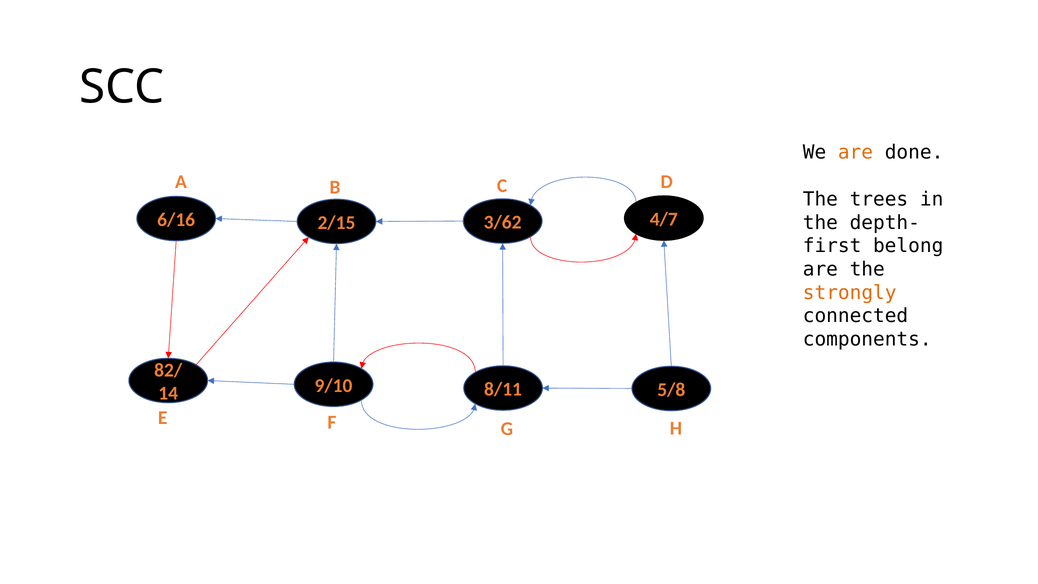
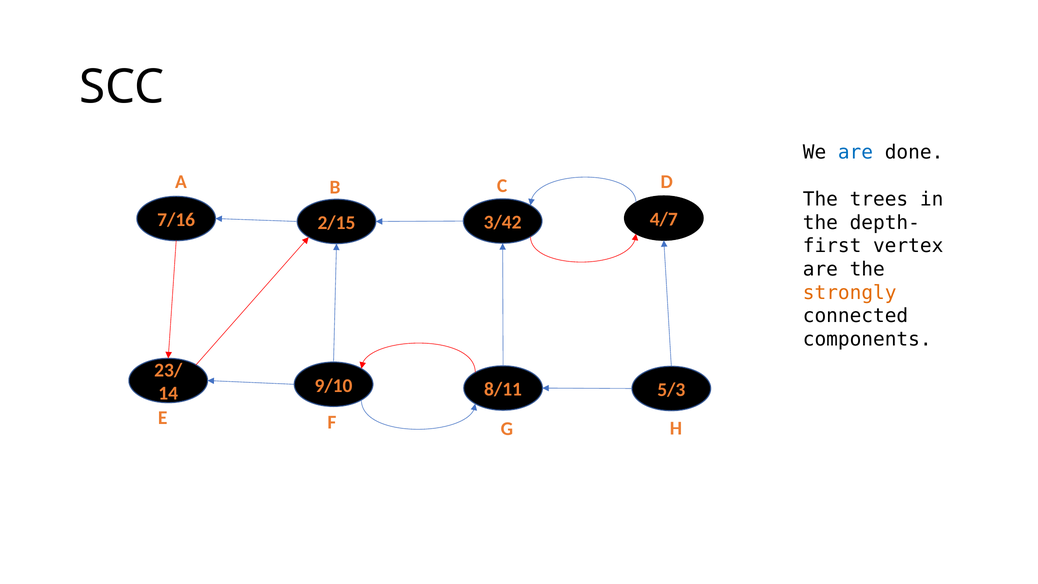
are at (855, 152) colour: orange -> blue
6/16: 6/16 -> 7/16
3/62: 3/62 -> 3/42
belong: belong -> vertex
82/: 82/ -> 23/
5/8: 5/8 -> 5/3
